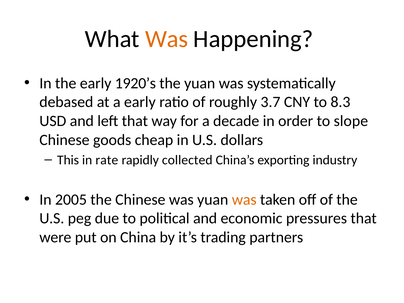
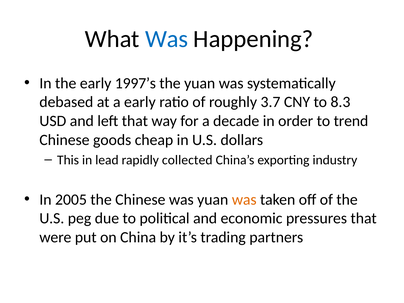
Was at (167, 39) colour: orange -> blue
1920’s: 1920’s -> 1997’s
slope: slope -> trend
rate: rate -> lead
